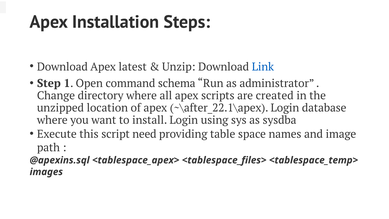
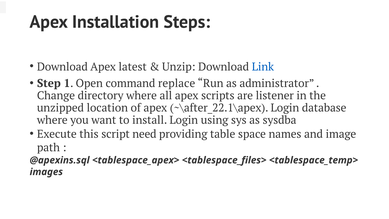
schema: schema -> replace
created: created -> listener
